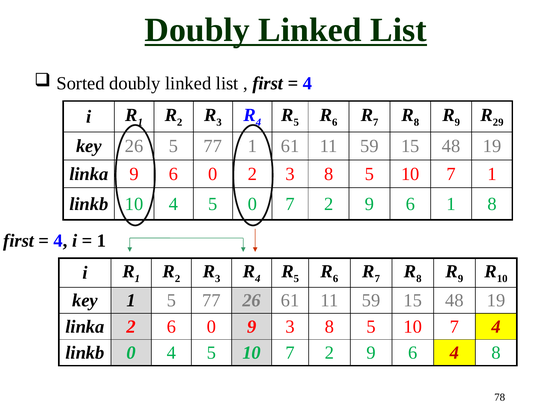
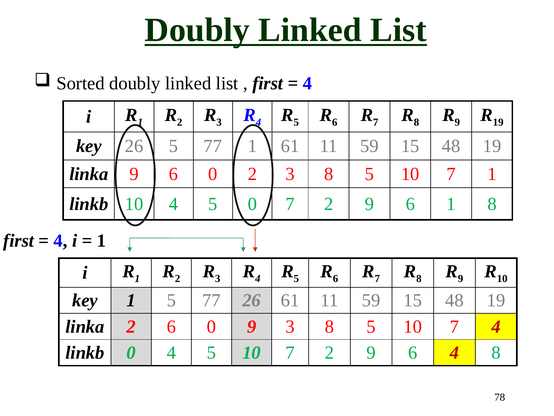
29 at (498, 122): 29 -> 19
